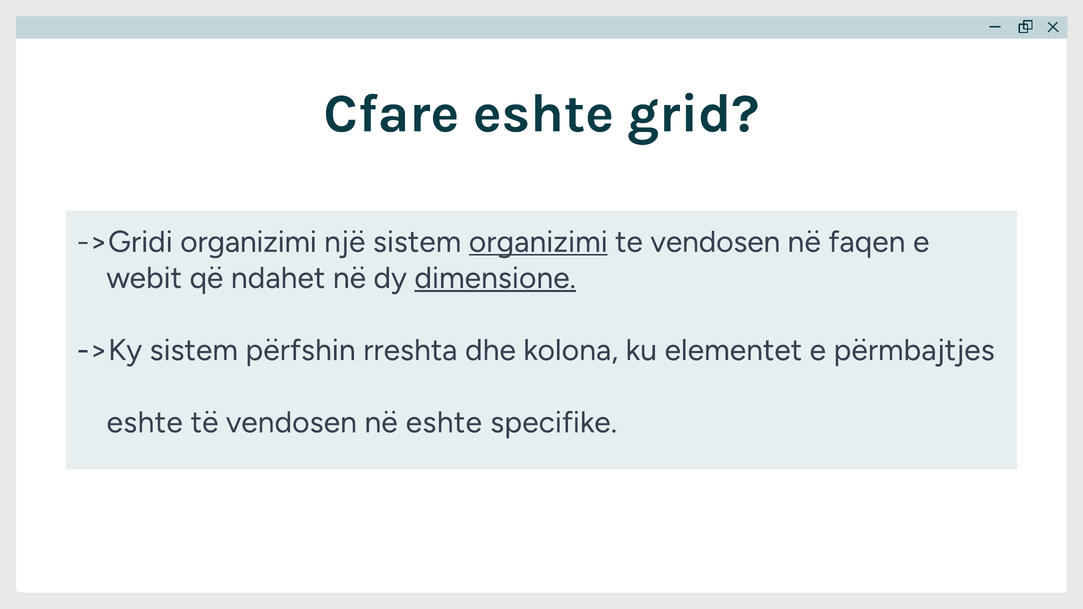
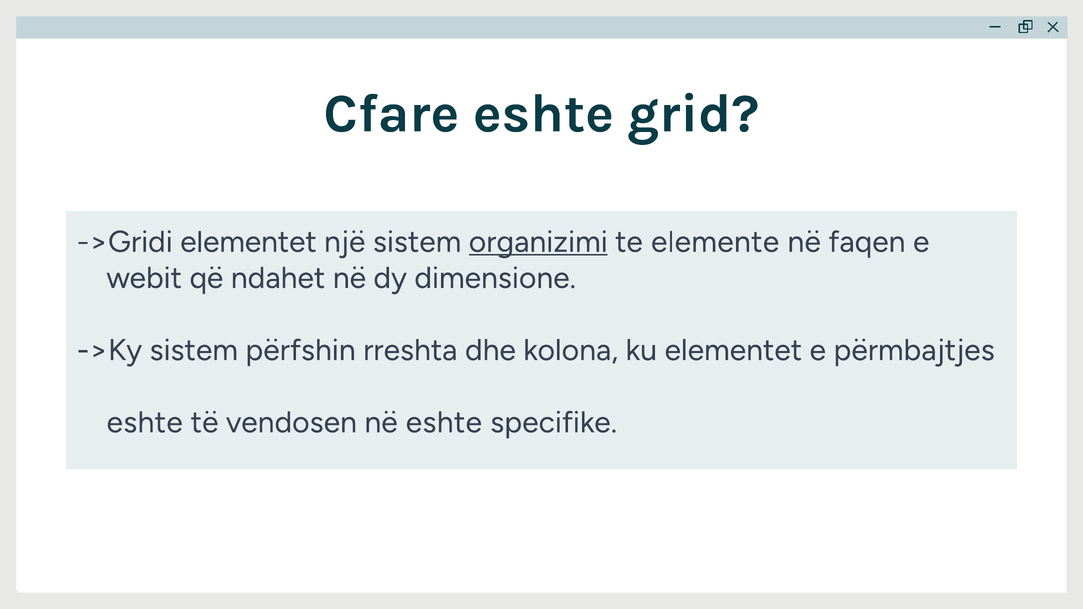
->Gridi organizimi: organizimi -> elementet
te vendosen: vendosen -> elemente
dimensione underline: present -> none
